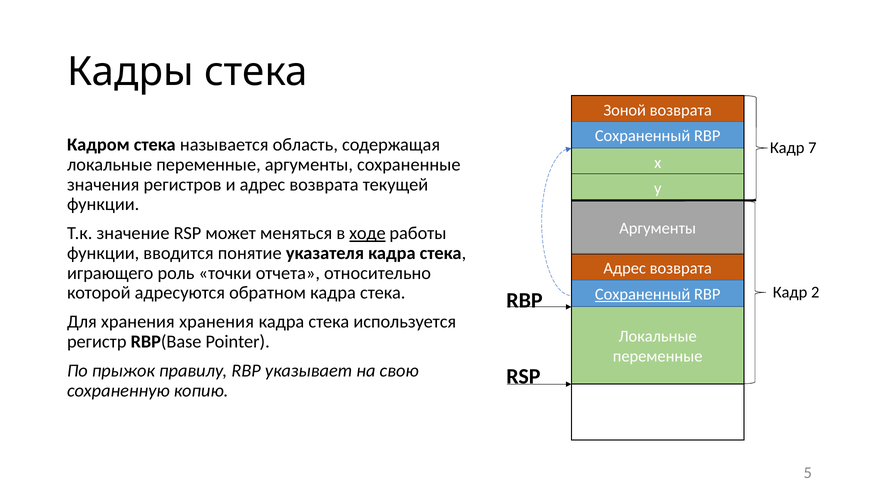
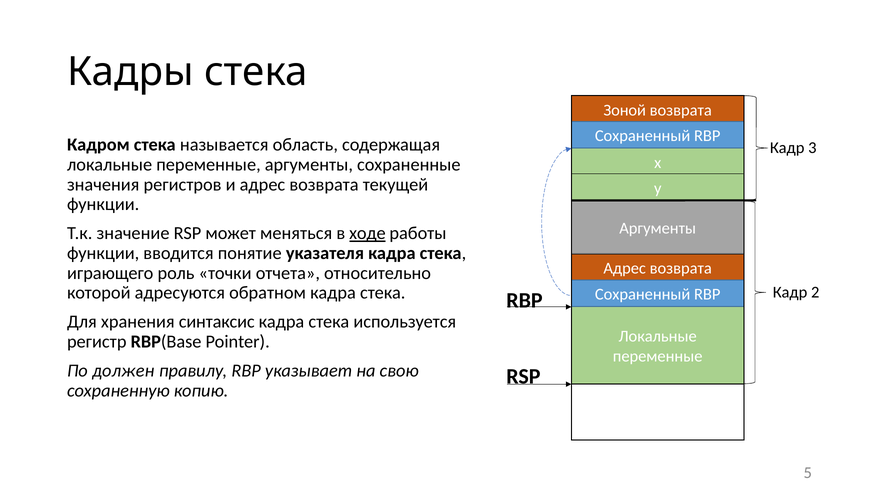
7: 7 -> 3
Сохраненный at (643, 294) underline: present -> none
хранения хранения: хранения -> синтаксис
прыжок: прыжок -> должен
